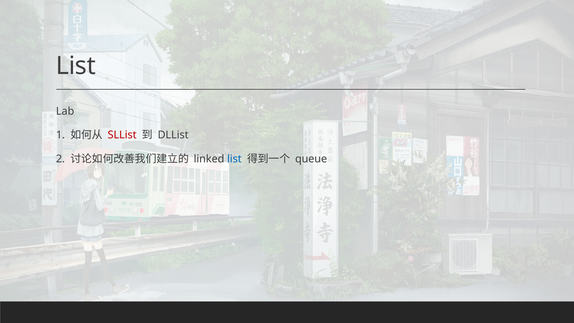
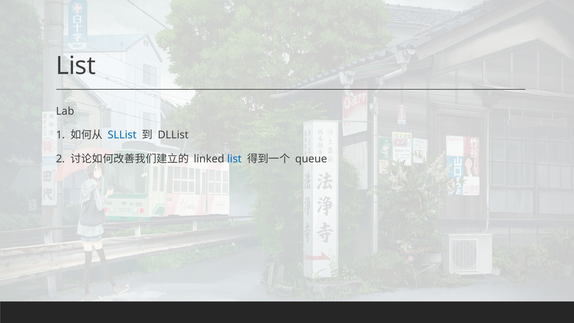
SLList colour: red -> blue
